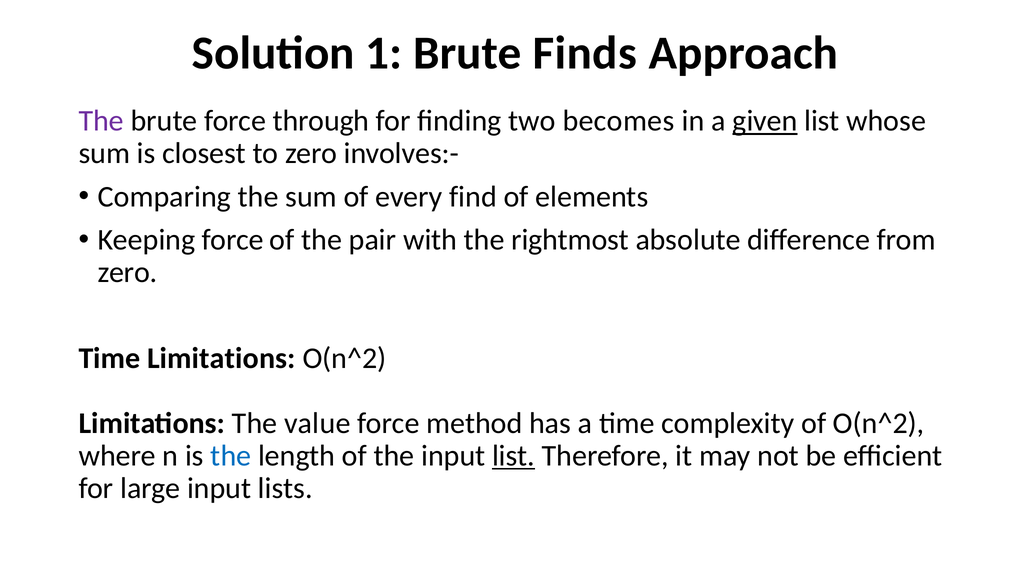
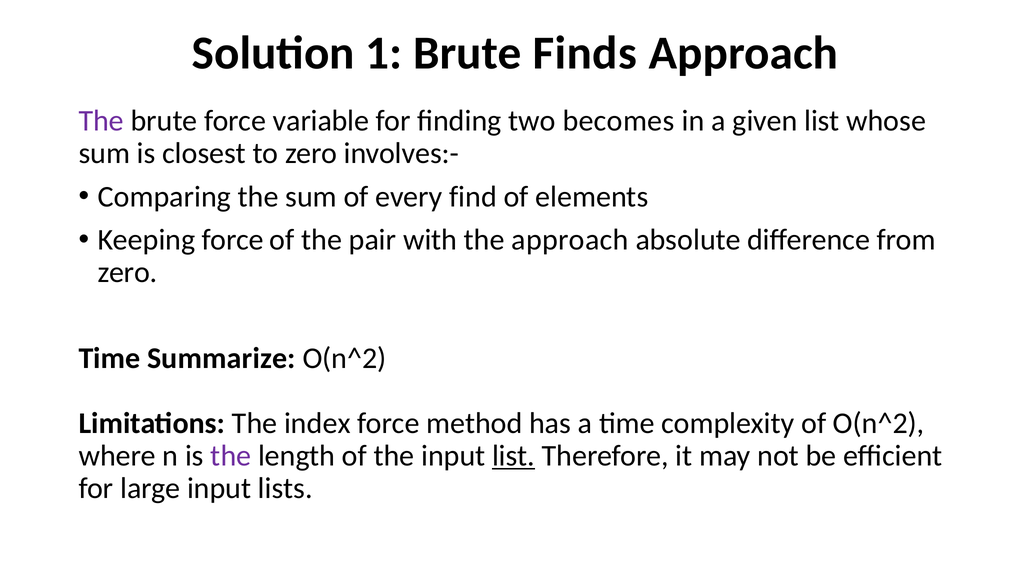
through: through -> variable
given underline: present -> none
the rightmost: rightmost -> approach
Time Limitations: Limitations -> Summarize
value: value -> index
the at (231, 456) colour: blue -> purple
